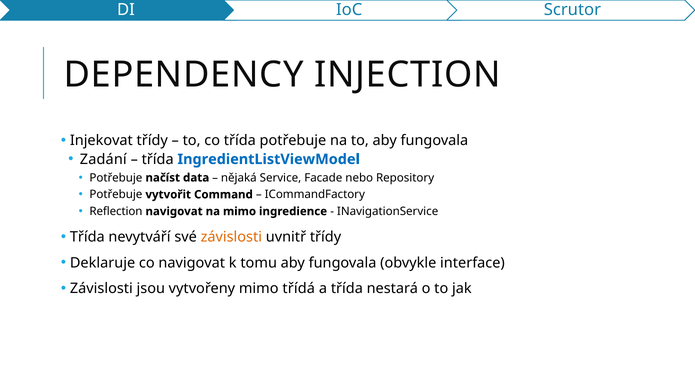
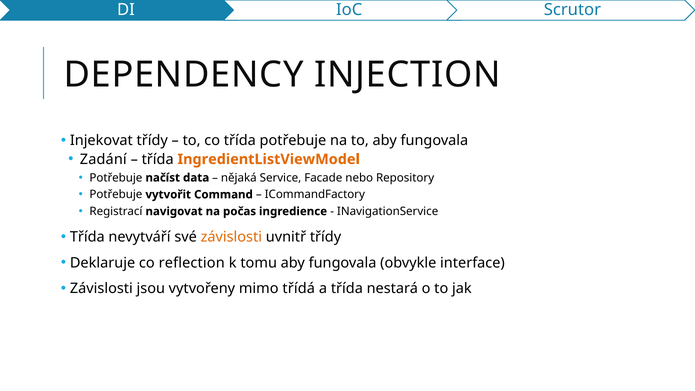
IngredientListViewModel colour: blue -> orange
Reflection: Reflection -> Registrací
na mimo: mimo -> počas
co navigovat: navigovat -> reflection
